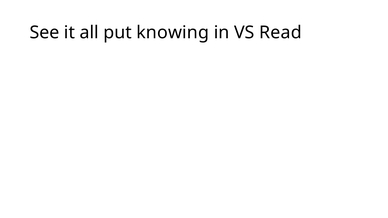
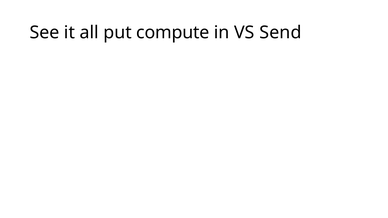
knowing: knowing -> compute
Read: Read -> Send
